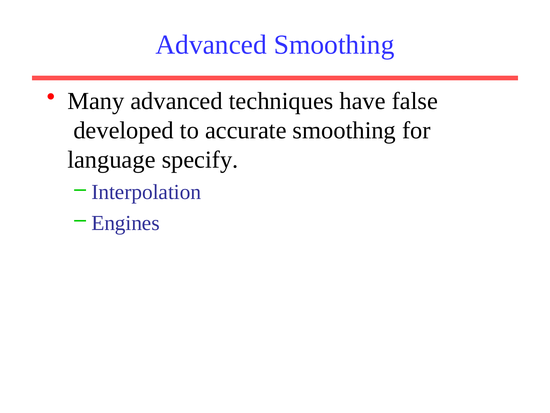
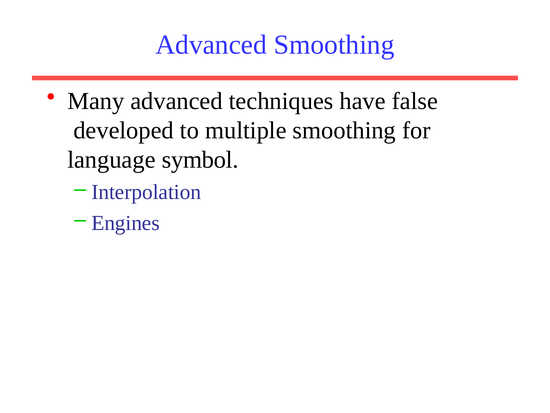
accurate: accurate -> multiple
specify: specify -> symbol
